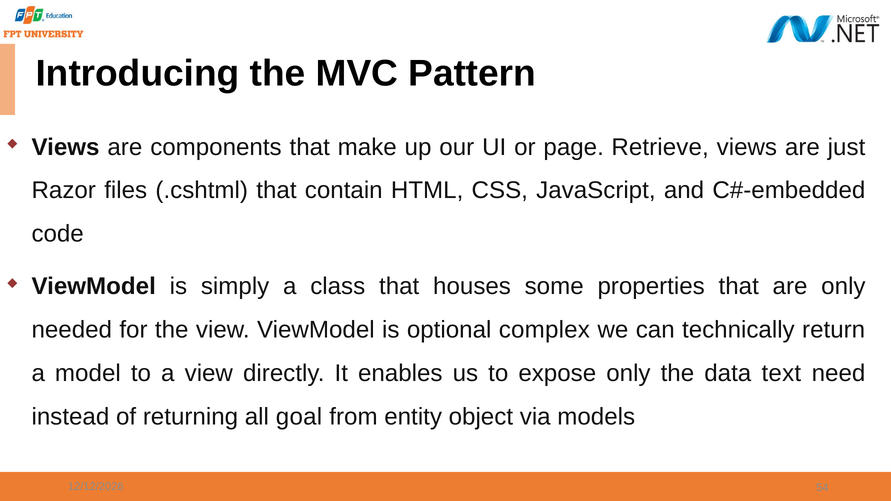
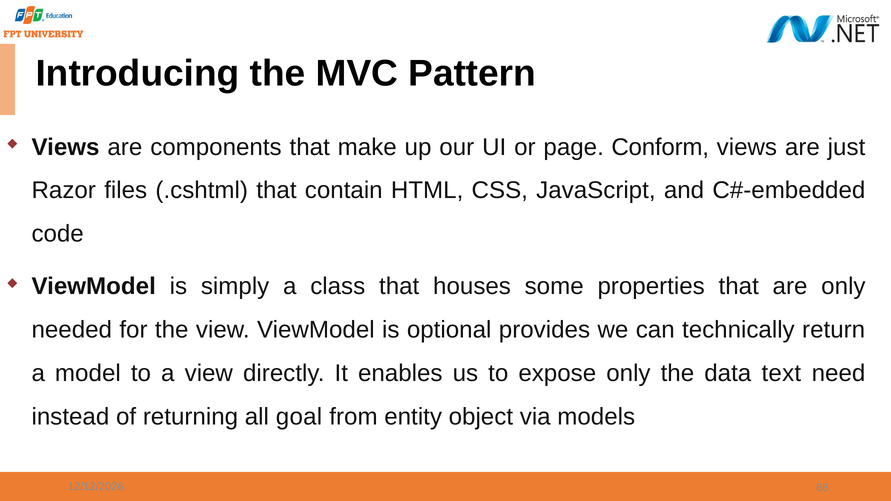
Retrieve: Retrieve -> Conform
complex: complex -> provides
54: 54 -> 68
